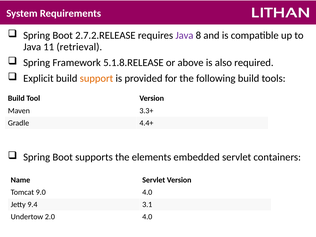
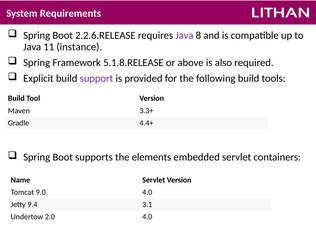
2.7.2.RELEASE: 2.7.2.RELEASE -> 2.2.6.RELEASE
retrieval: retrieval -> instance
support colour: orange -> purple
